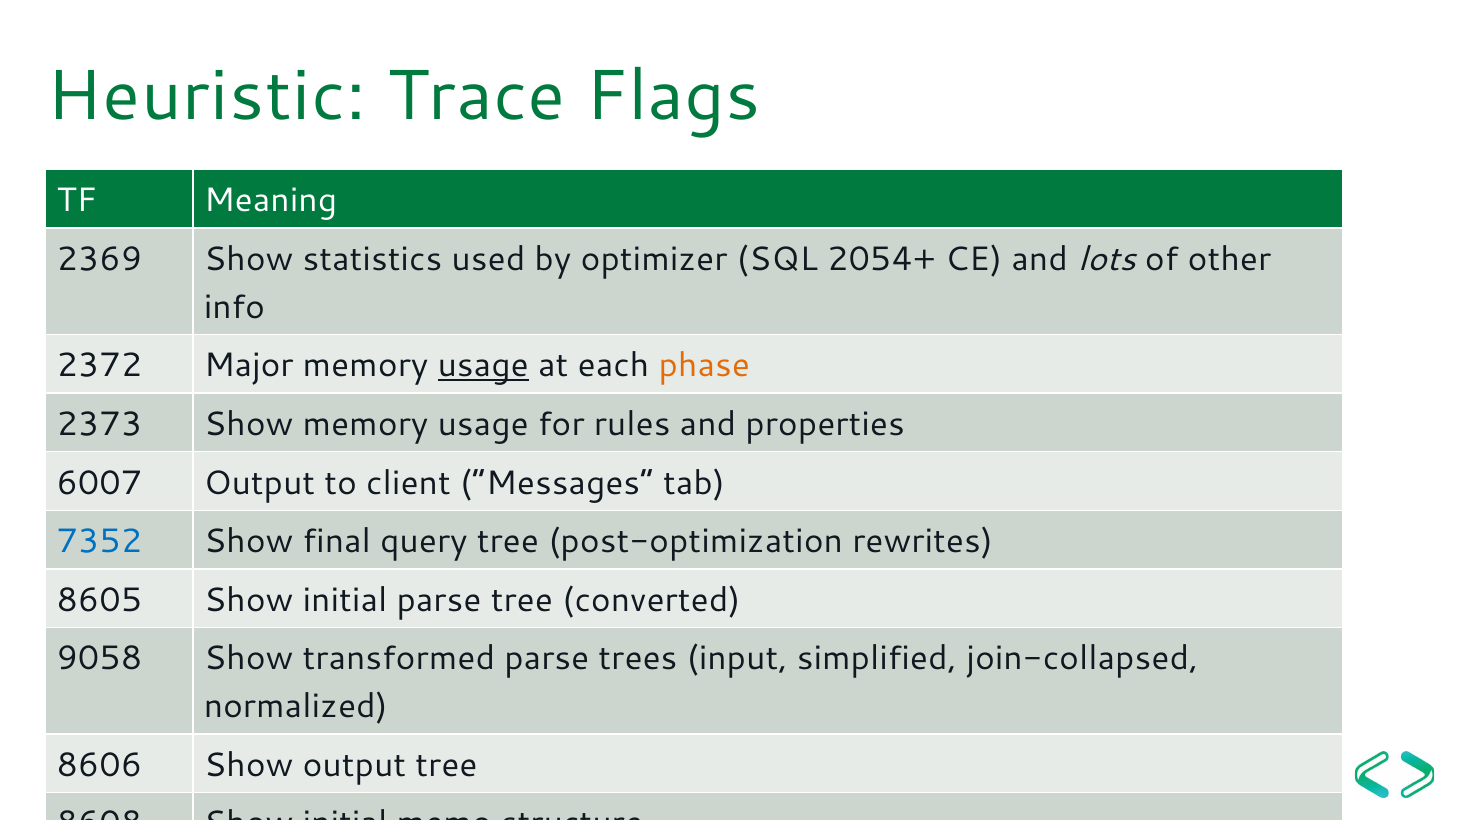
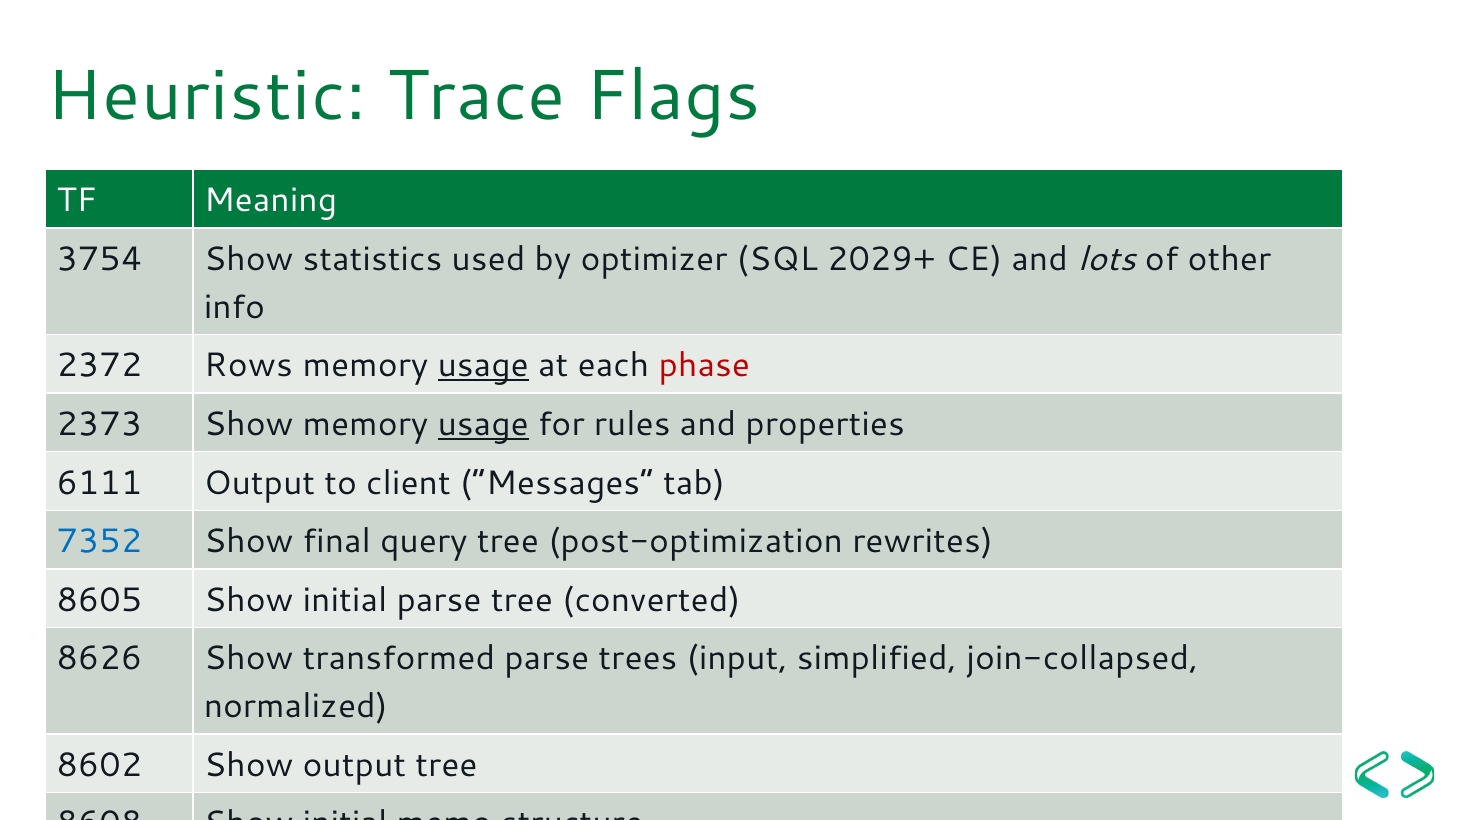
2369: 2369 -> 3754
2054+: 2054+ -> 2029+
Major: Major -> Rows
phase colour: orange -> red
usage at (483, 424) underline: none -> present
6007: 6007 -> 6111
9058: 9058 -> 8626
8606: 8606 -> 8602
